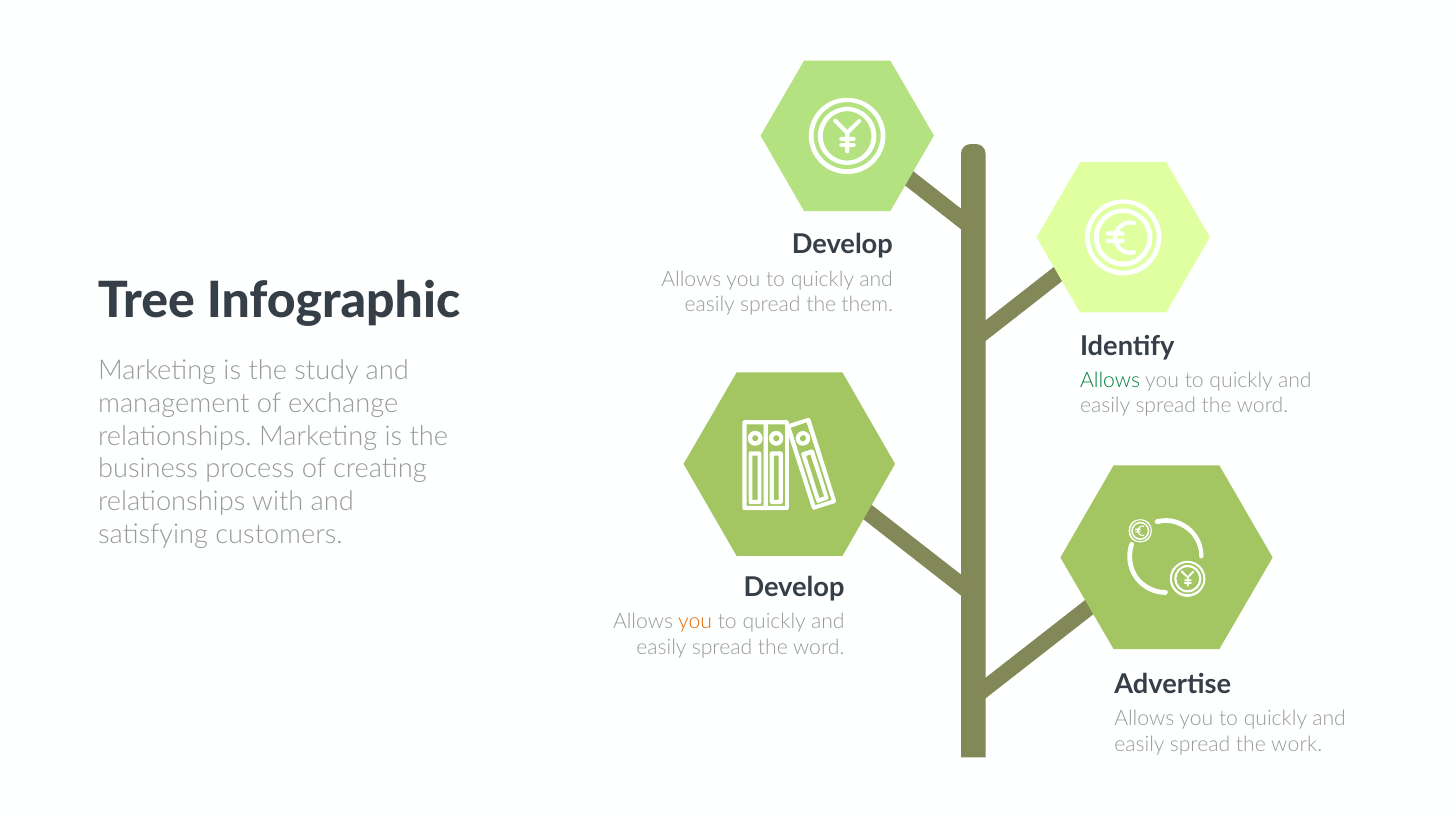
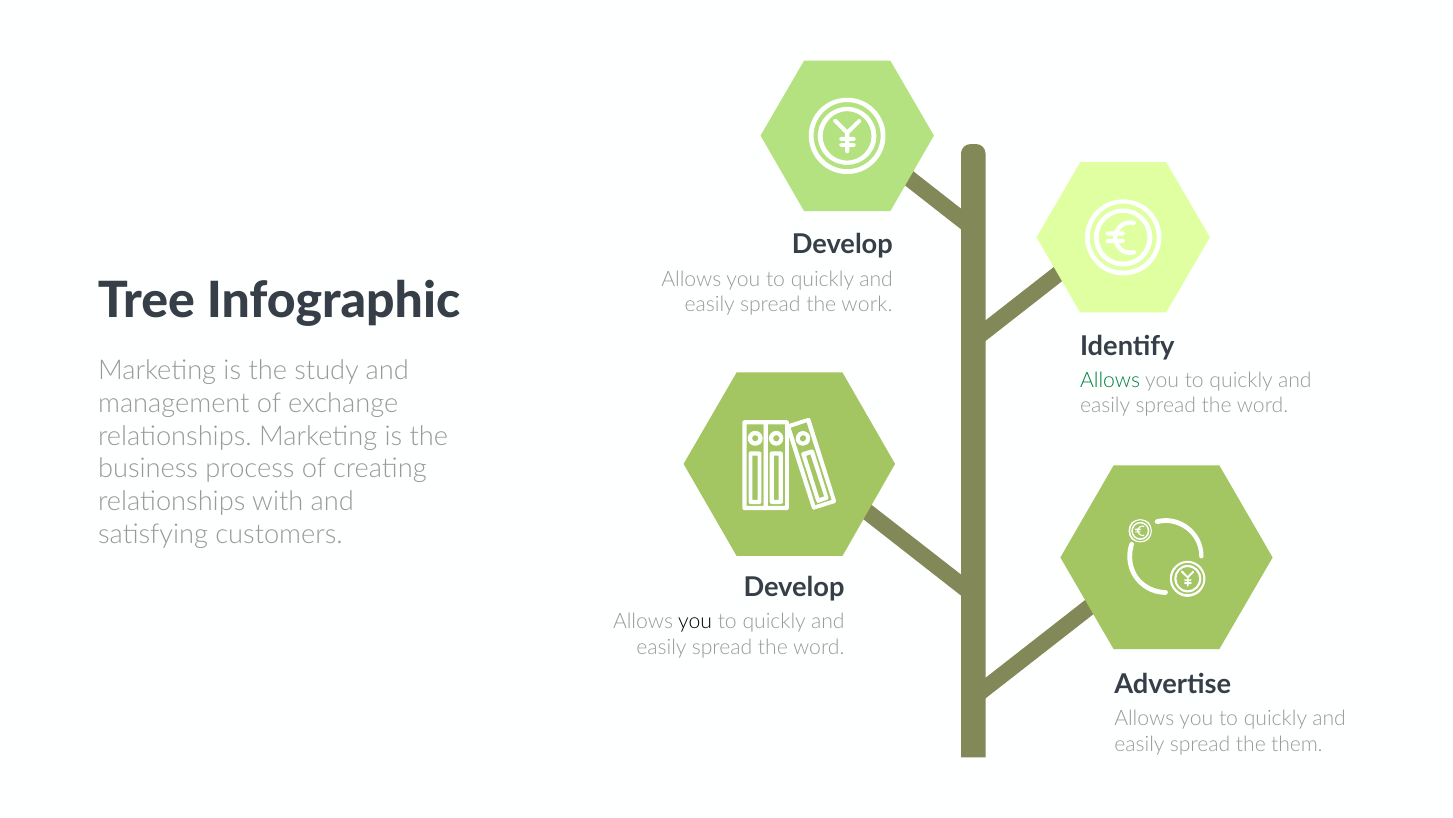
them: them -> work
you at (695, 621) colour: orange -> black
work: work -> them
